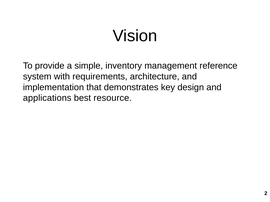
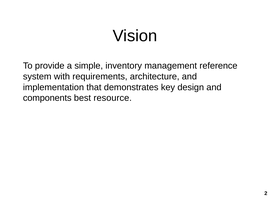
applications: applications -> components
